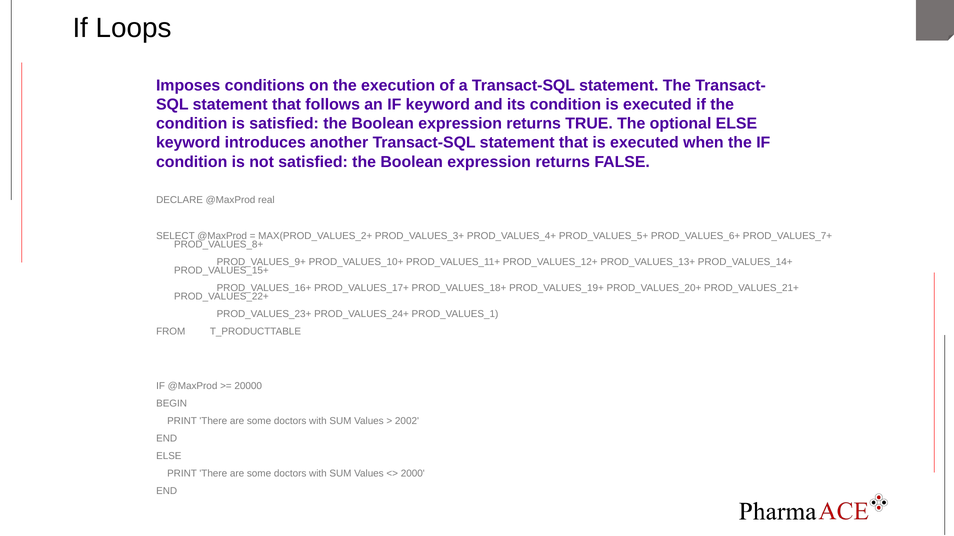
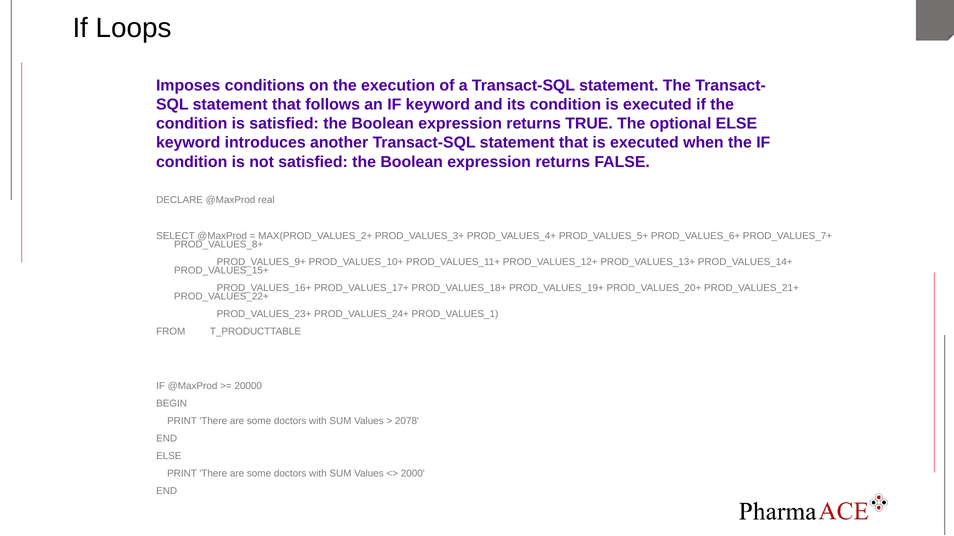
2002: 2002 -> 2078
